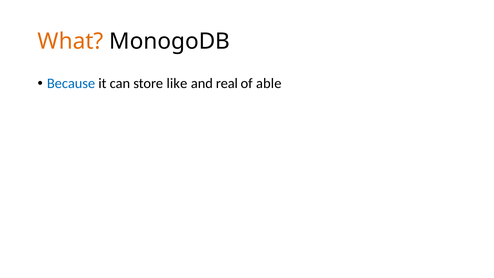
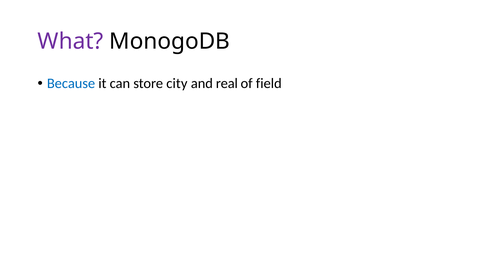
What colour: orange -> purple
like: like -> city
able: able -> field
